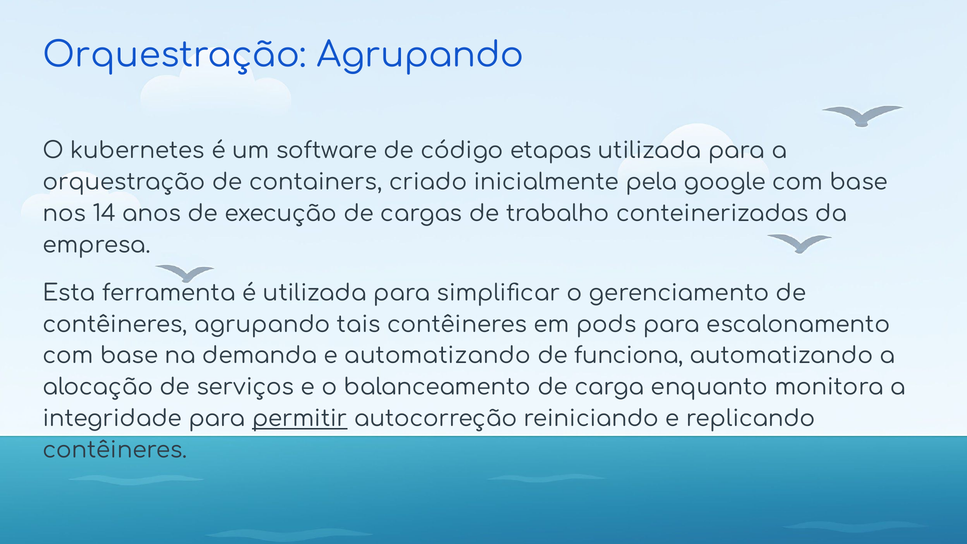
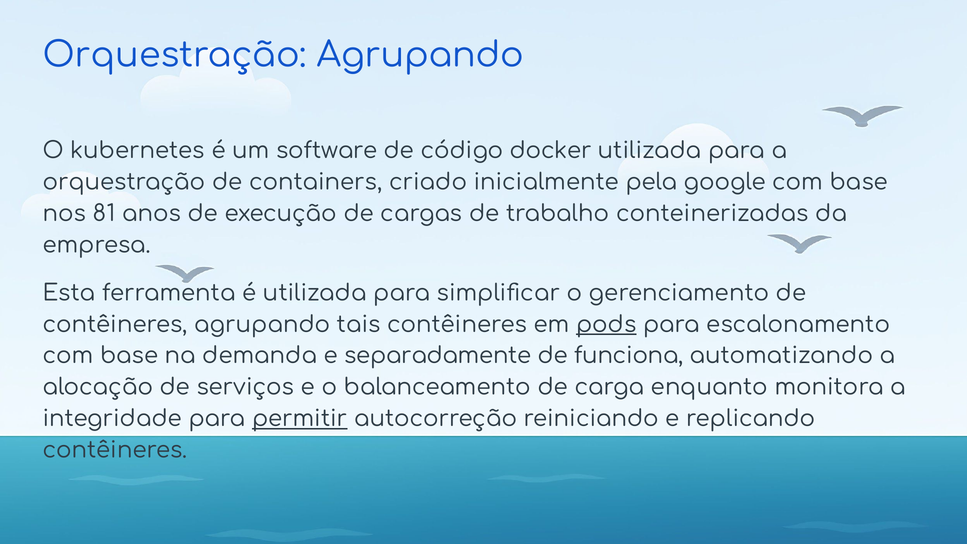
etapas: etapas -> docker
14: 14 -> 81
pods underline: none -> present
e automatizando: automatizando -> separadamente
